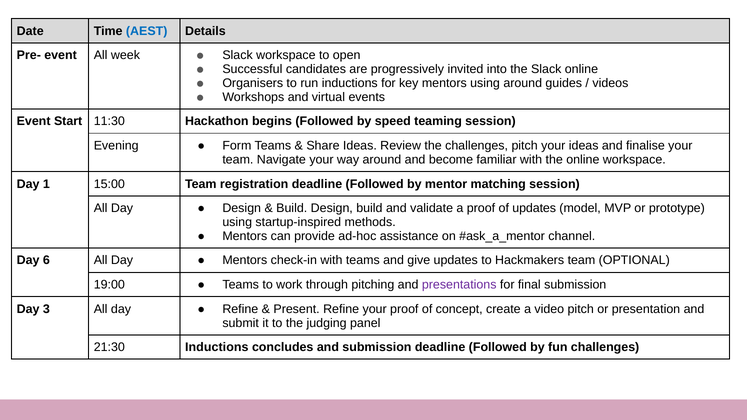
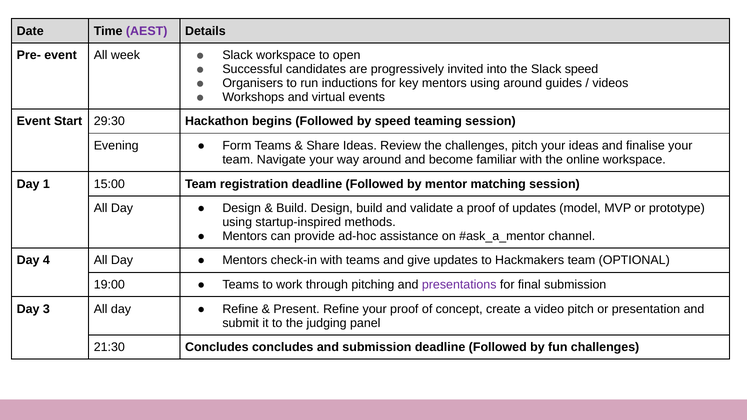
AEST colour: blue -> purple
Slack online: online -> speed
11:30: 11:30 -> 29:30
6: 6 -> 4
21:30 Inductions: Inductions -> Concludes
